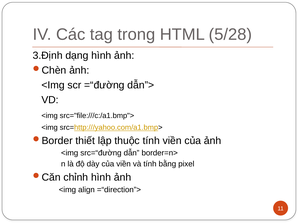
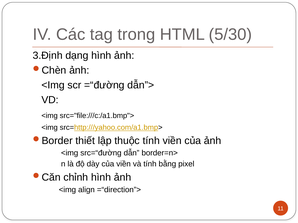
5/28: 5/28 -> 5/30
